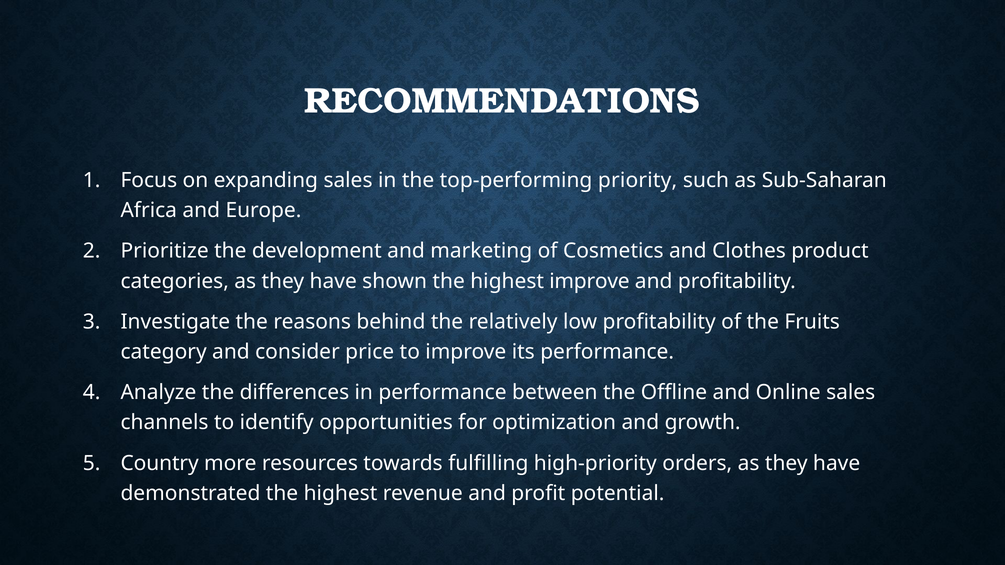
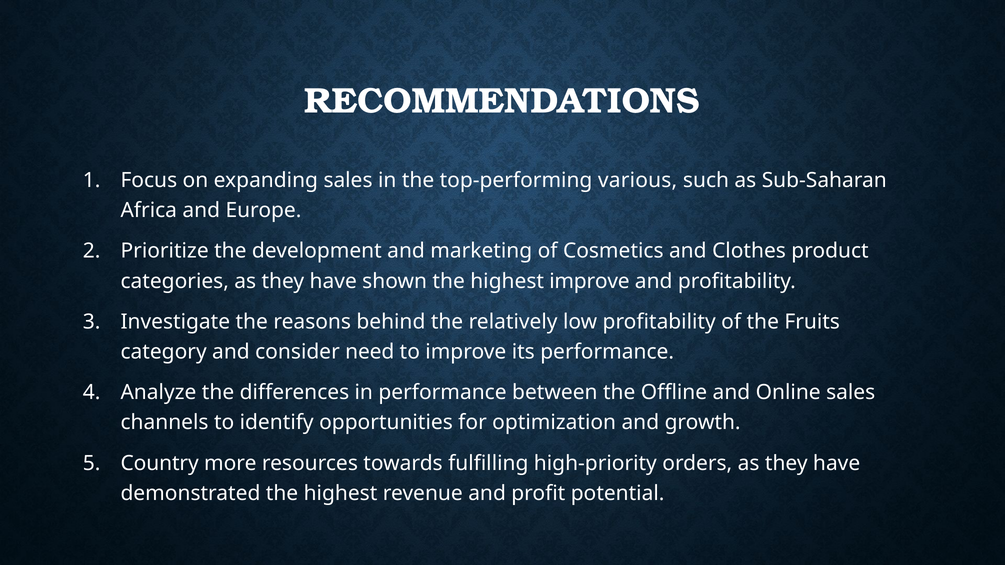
priority: priority -> various
price: price -> need
